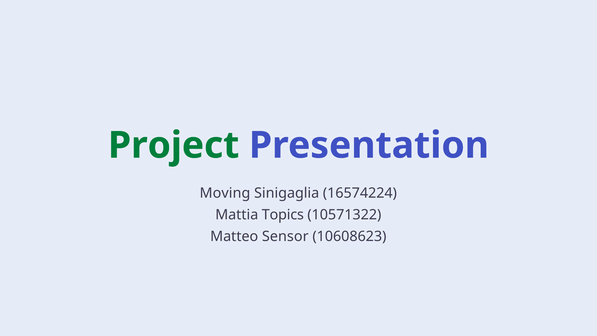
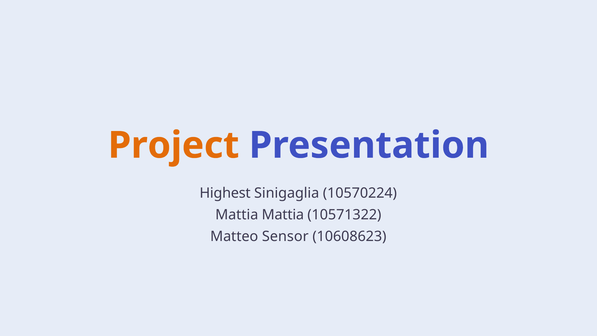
Project colour: green -> orange
Moving: Moving -> Highest
16574224: 16574224 -> 10570224
Mattia Topics: Topics -> Mattia
